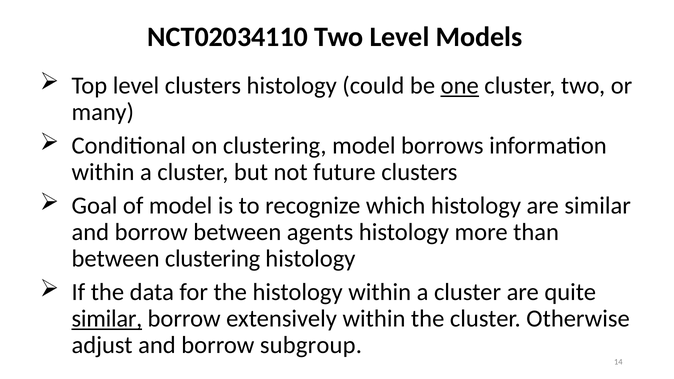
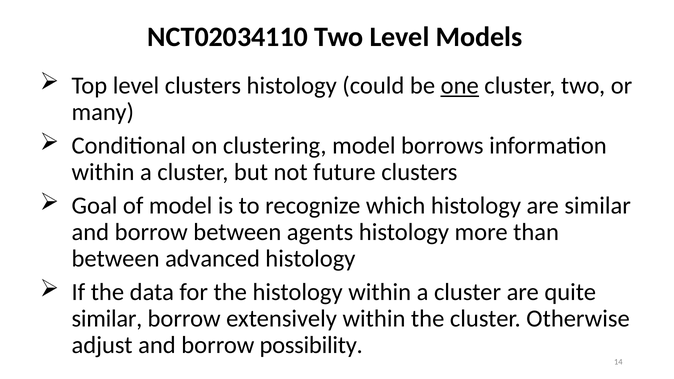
between clustering: clustering -> advanced
similar at (107, 319) underline: present -> none
subgroup: subgroup -> possibility
